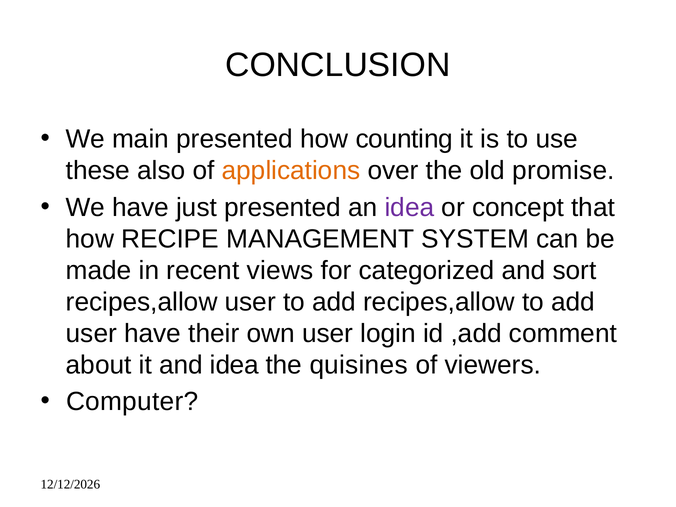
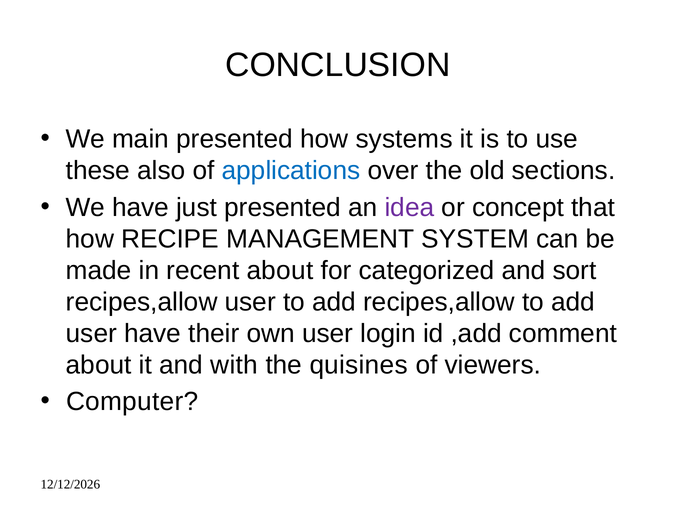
counting: counting -> systems
applications colour: orange -> blue
promise: promise -> sections
recent views: views -> about
and idea: idea -> with
